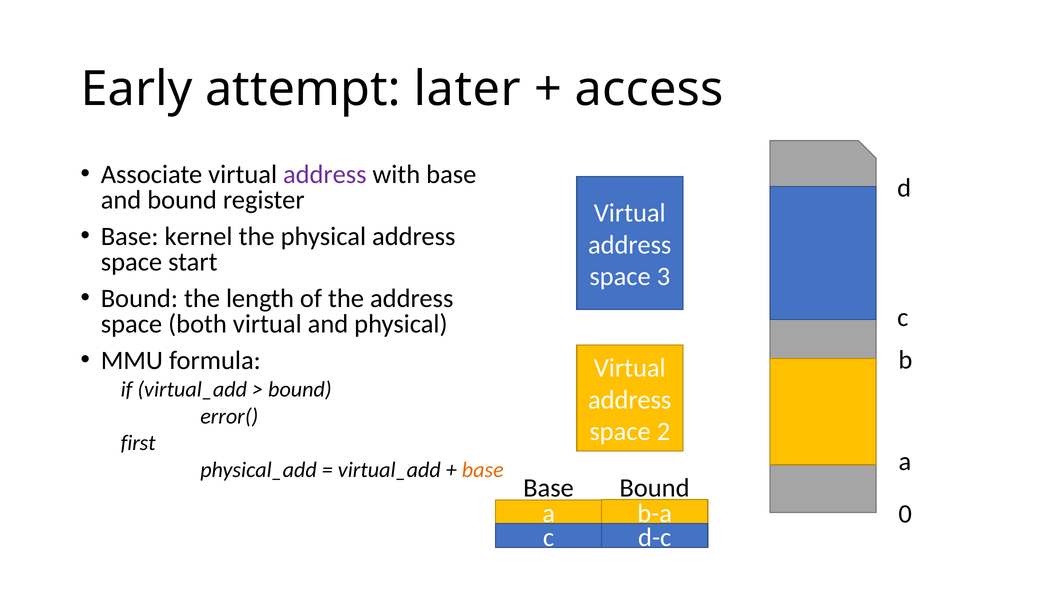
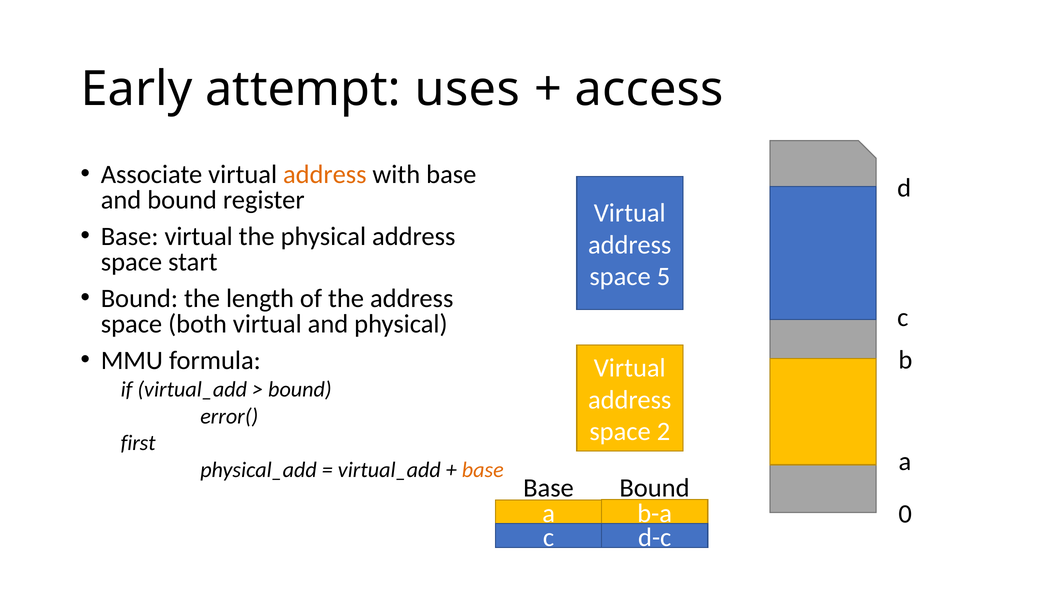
later: later -> uses
address at (325, 174) colour: purple -> orange
kernel at (199, 236): kernel -> virtual
3: 3 -> 5
